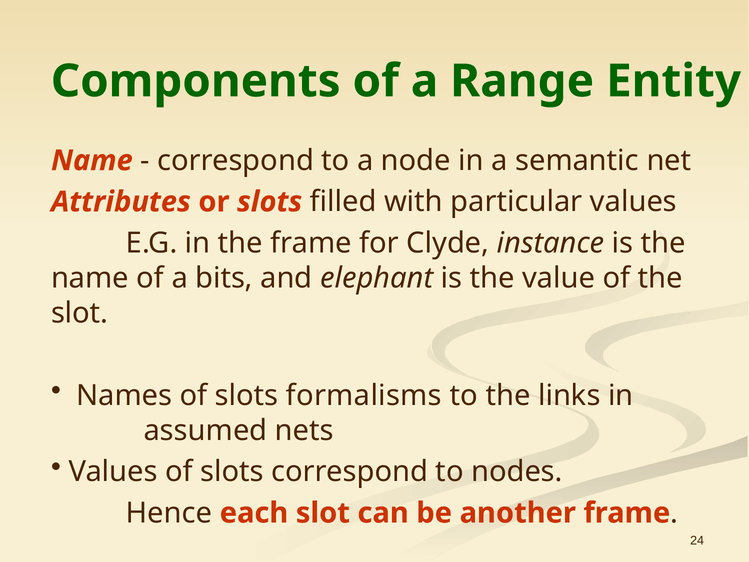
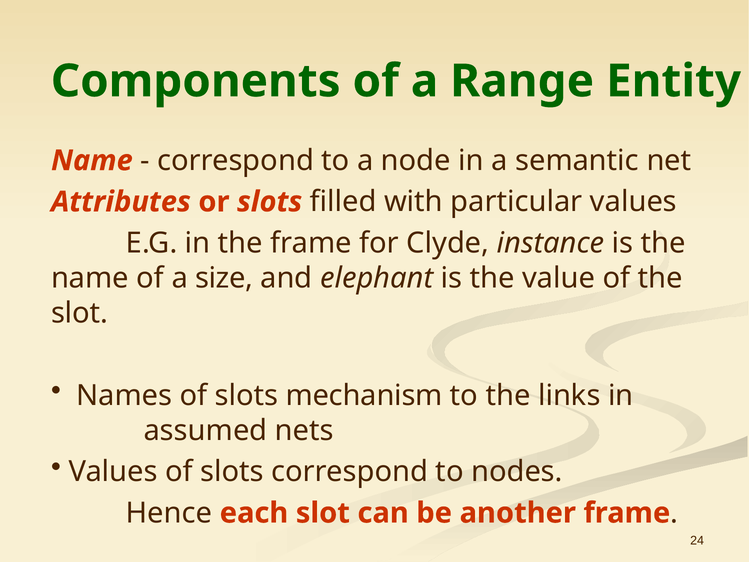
bits: bits -> size
formalisms: formalisms -> mechanism
